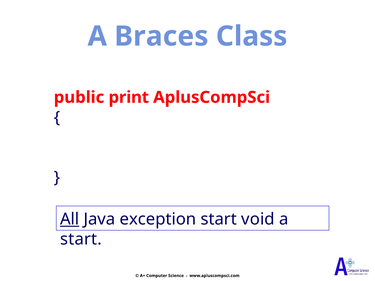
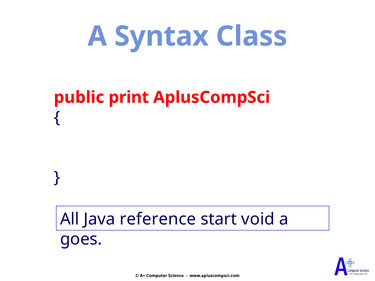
Braces: Braces -> Syntax
All underline: present -> none
exception: exception -> reference
start at (81, 239): start -> goes
